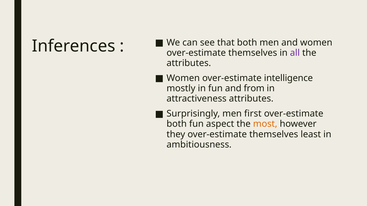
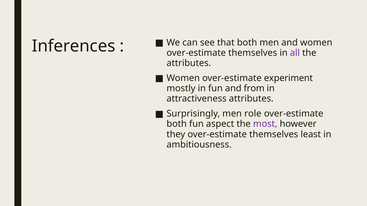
intelligence: intelligence -> experiment
first: first -> role
most colour: orange -> purple
